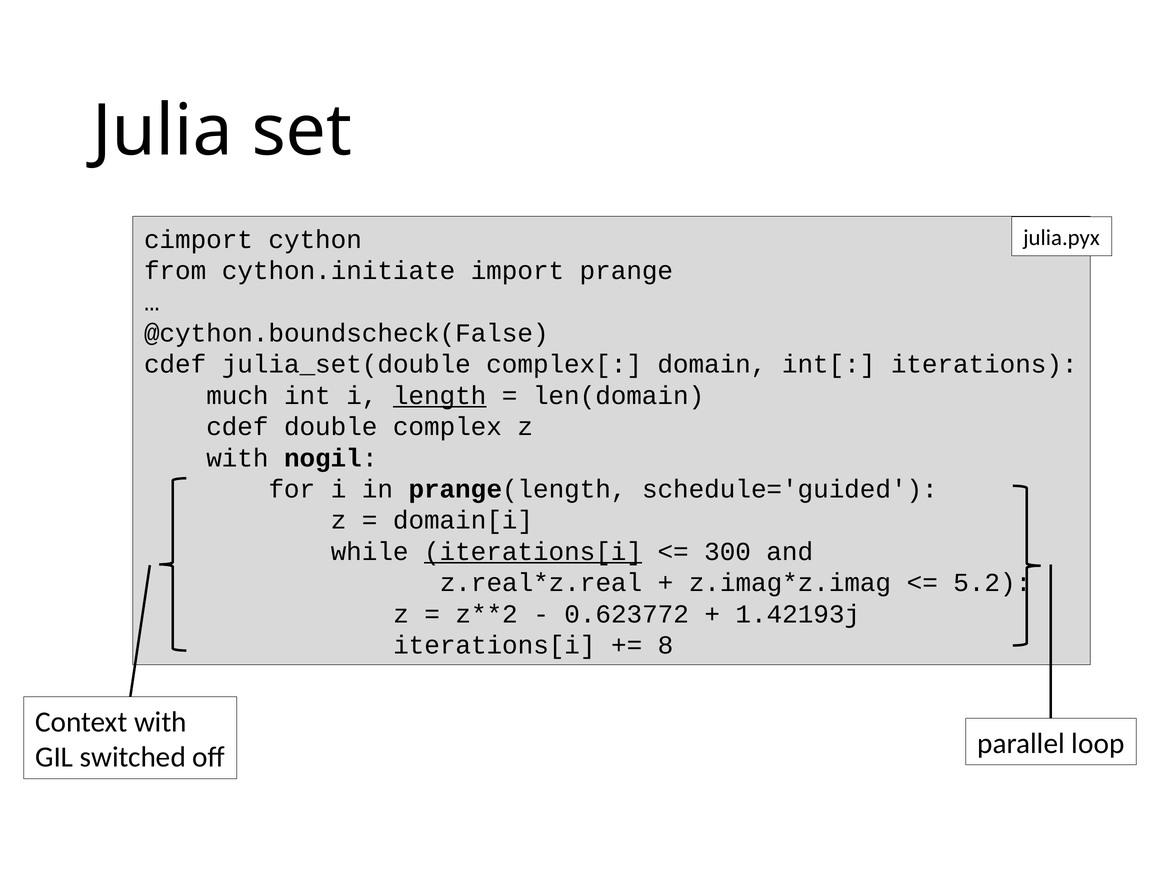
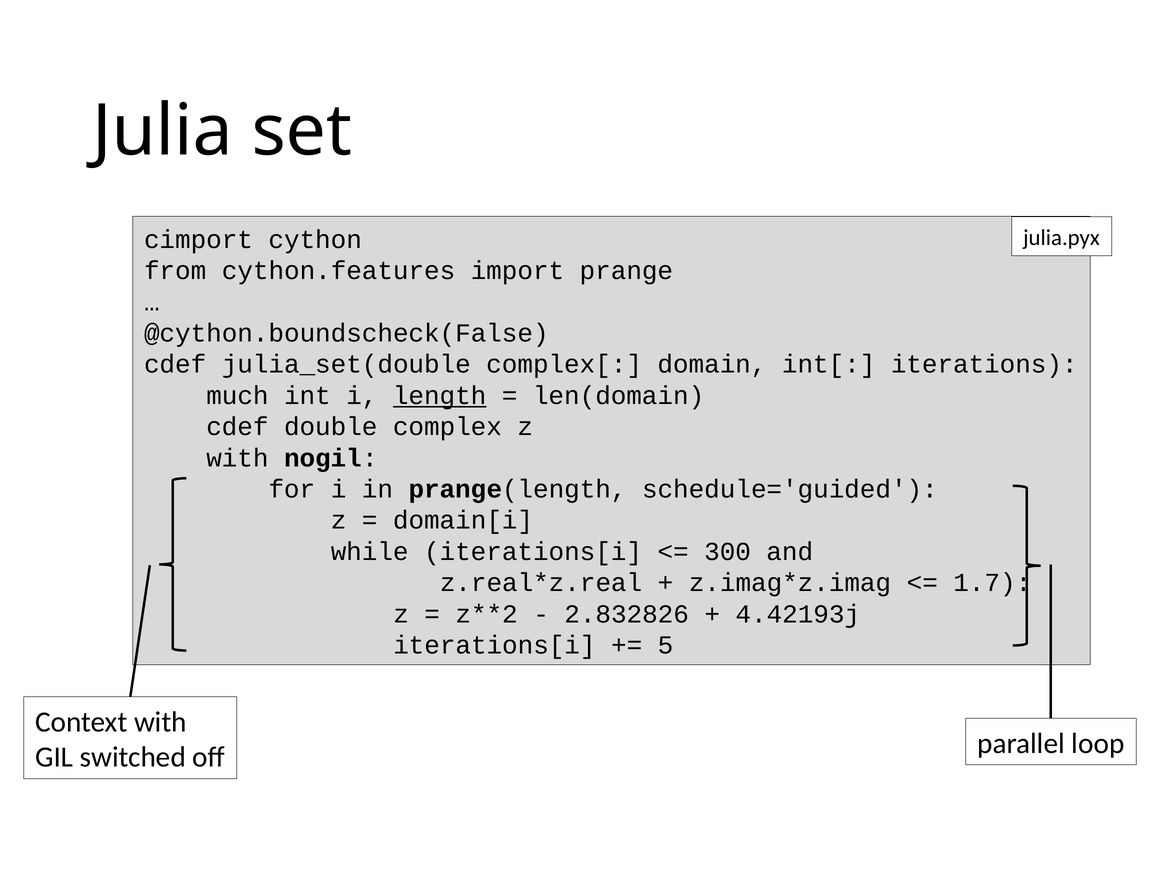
cython.initiate: cython.initiate -> cython.features
iterations[i at (533, 552) underline: present -> none
5.2: 5.2 -> 1.7
0.623772: 0.623772 -> 2.832826
1.42193j: 1.42193j -> 4.42193j
8: 8 -> 5
